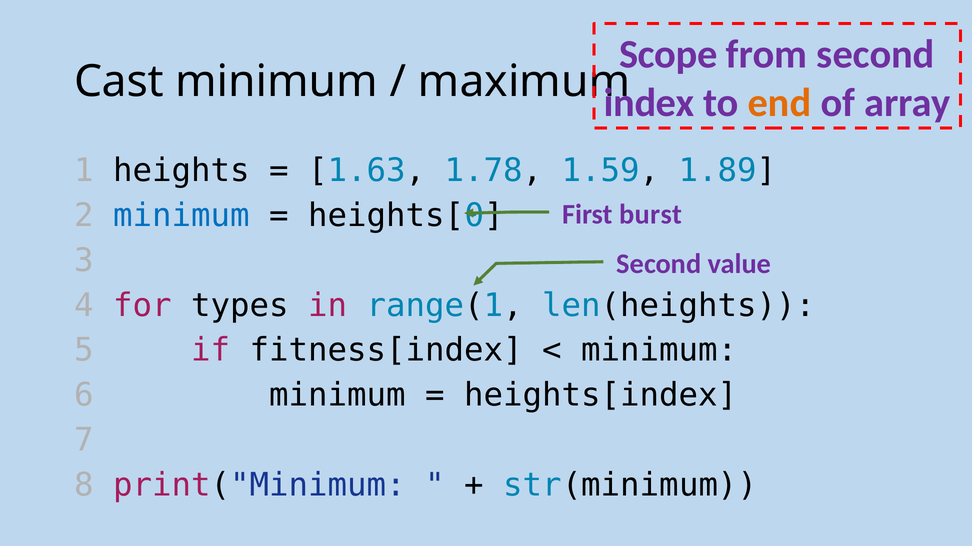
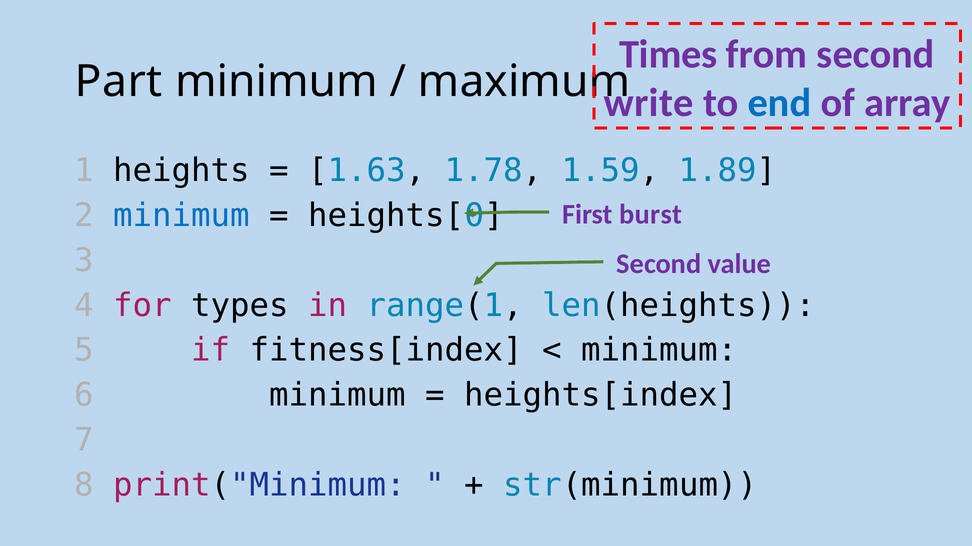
Scope: Scope -> Times
Cast: Cast -> Part
index: index -> write
end colour: orange -> blue
